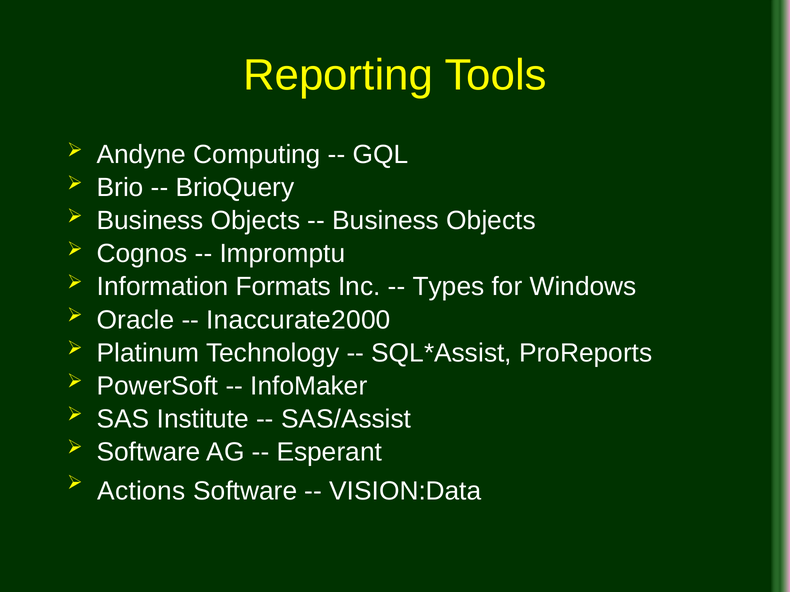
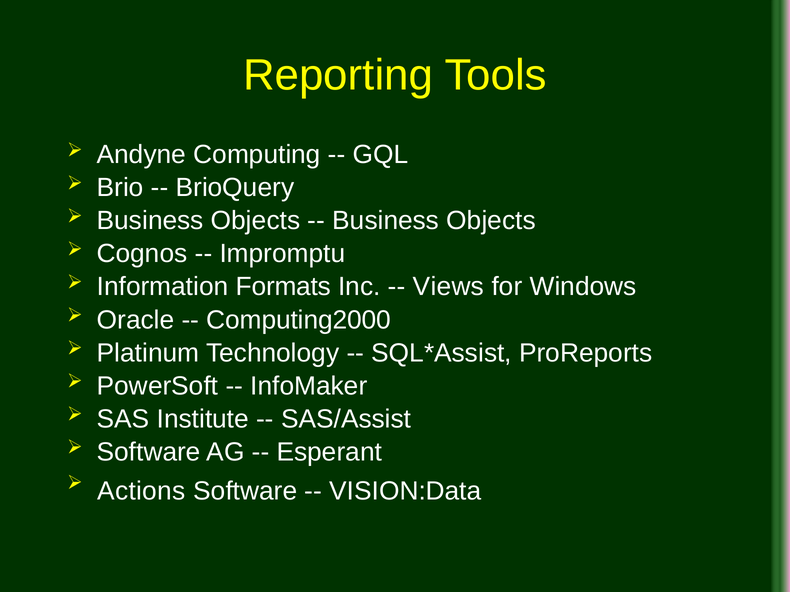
Types: Types -> Views
Inaccurate2000: Inaccurate2000 -> Computing2000
